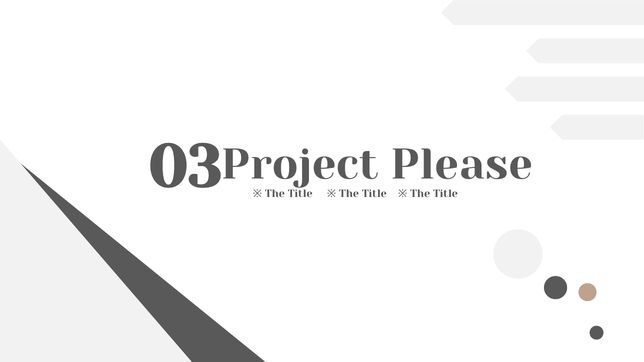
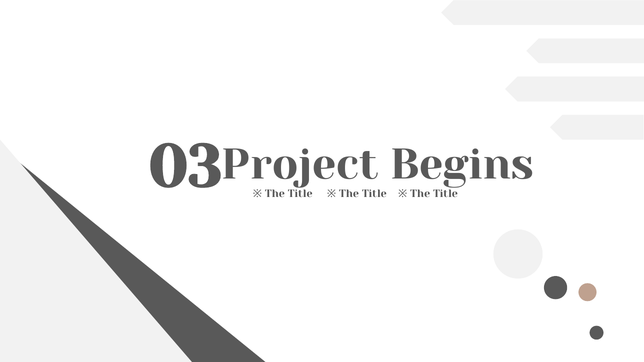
Please: Please -> Begins
